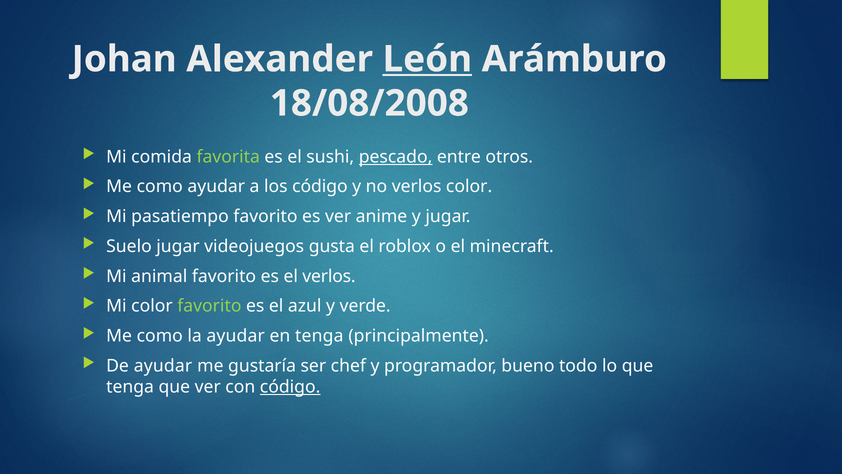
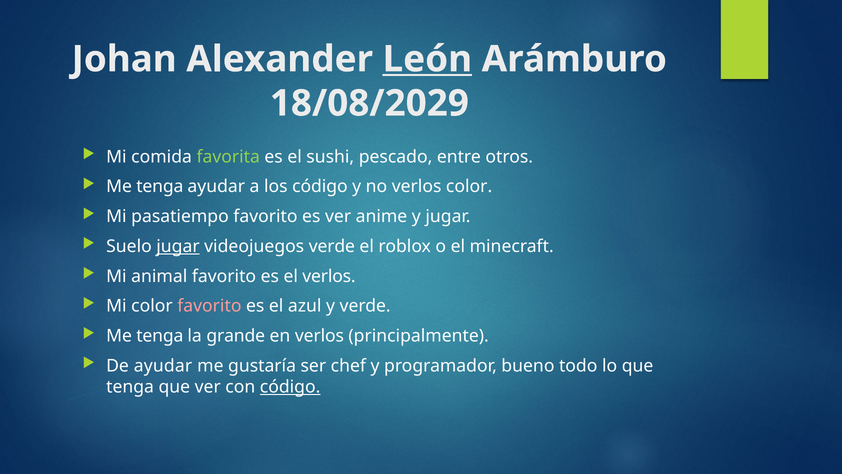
18/08/2008: 18/08/2008 -> 18/08/2029
pescado underline: present -> none
como at (160, 187): como -> tenga
jugar at (178, 246) underline: none -> present
videojuegos gusta: gusta -> verde
favorito at (209, 306) colour: light green -> pink
como at (160, 336): como -> tenga
la ayudar: ayudar -> grande
en tenga: tenga -> verlos
